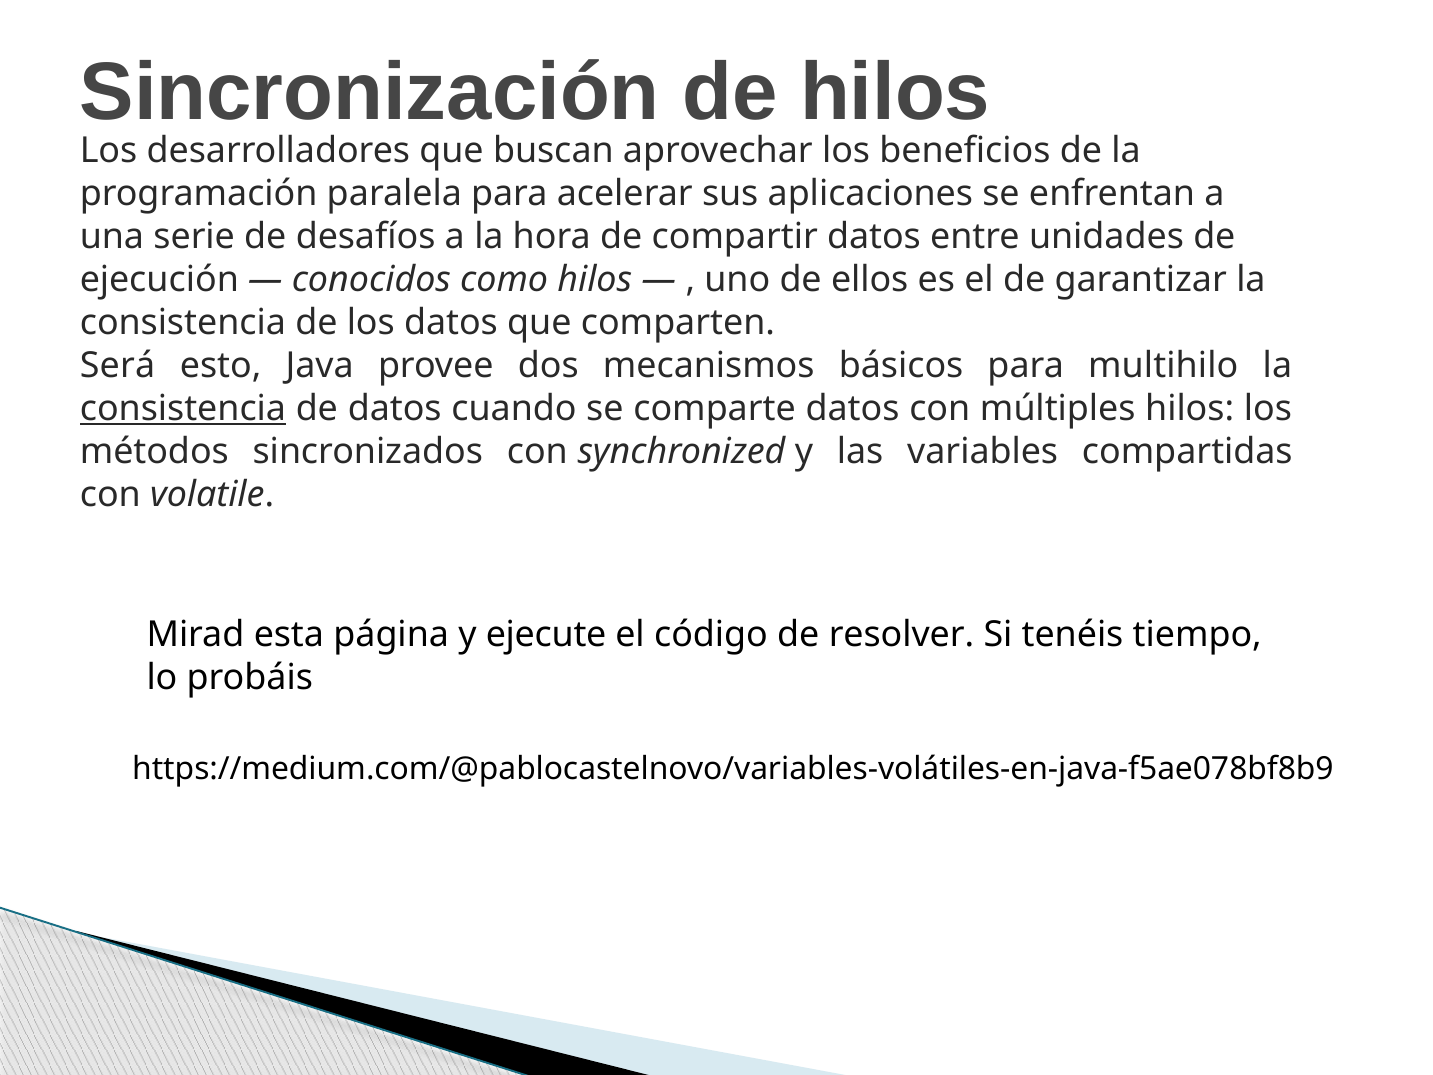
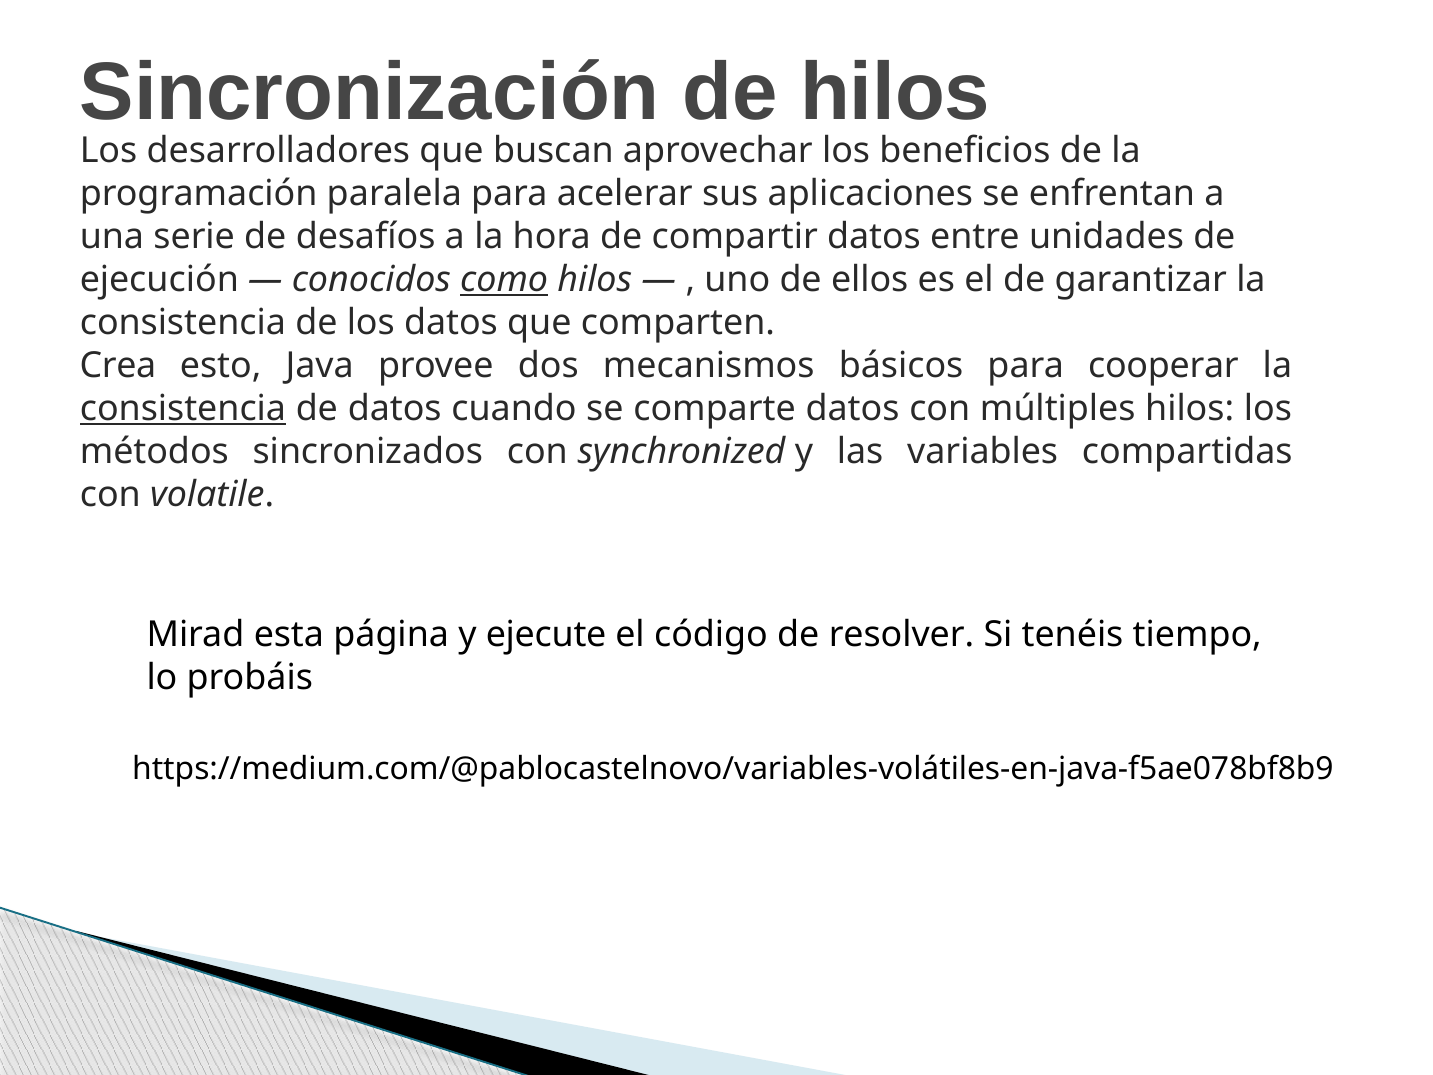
como underline: none -> present
Será: Será -> Crea
multihilo: multihilo -> cooperar
